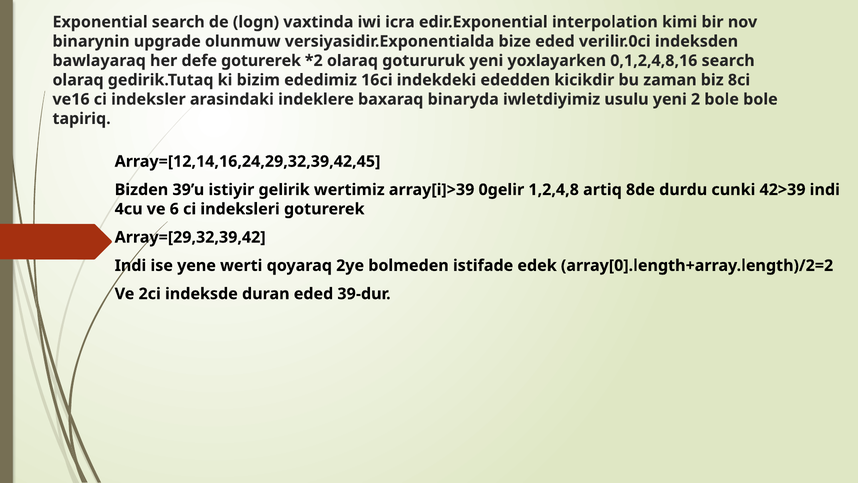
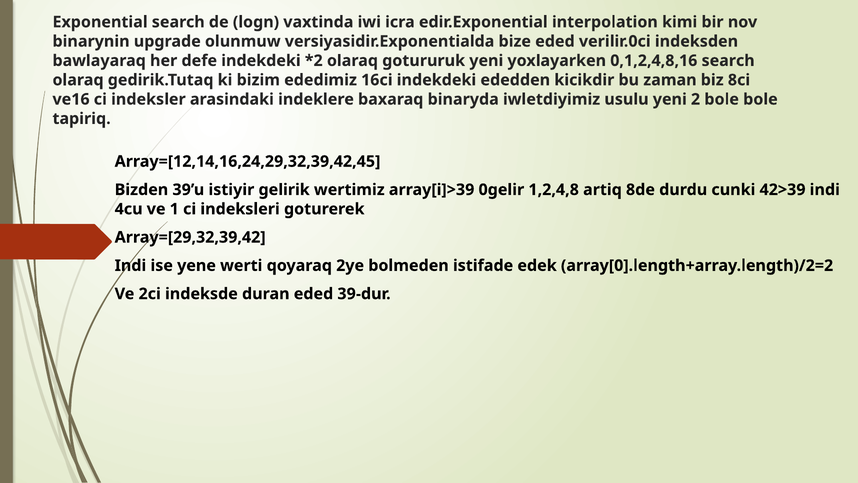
defe goturerek: goturerek -> indekdeki
6: 6 -> 1
